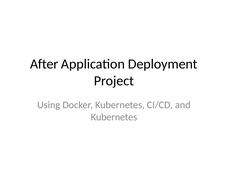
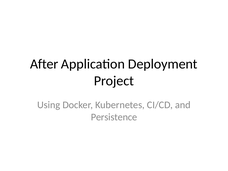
Kubernetes at (114, 117): Kubernetes -> Persistence
